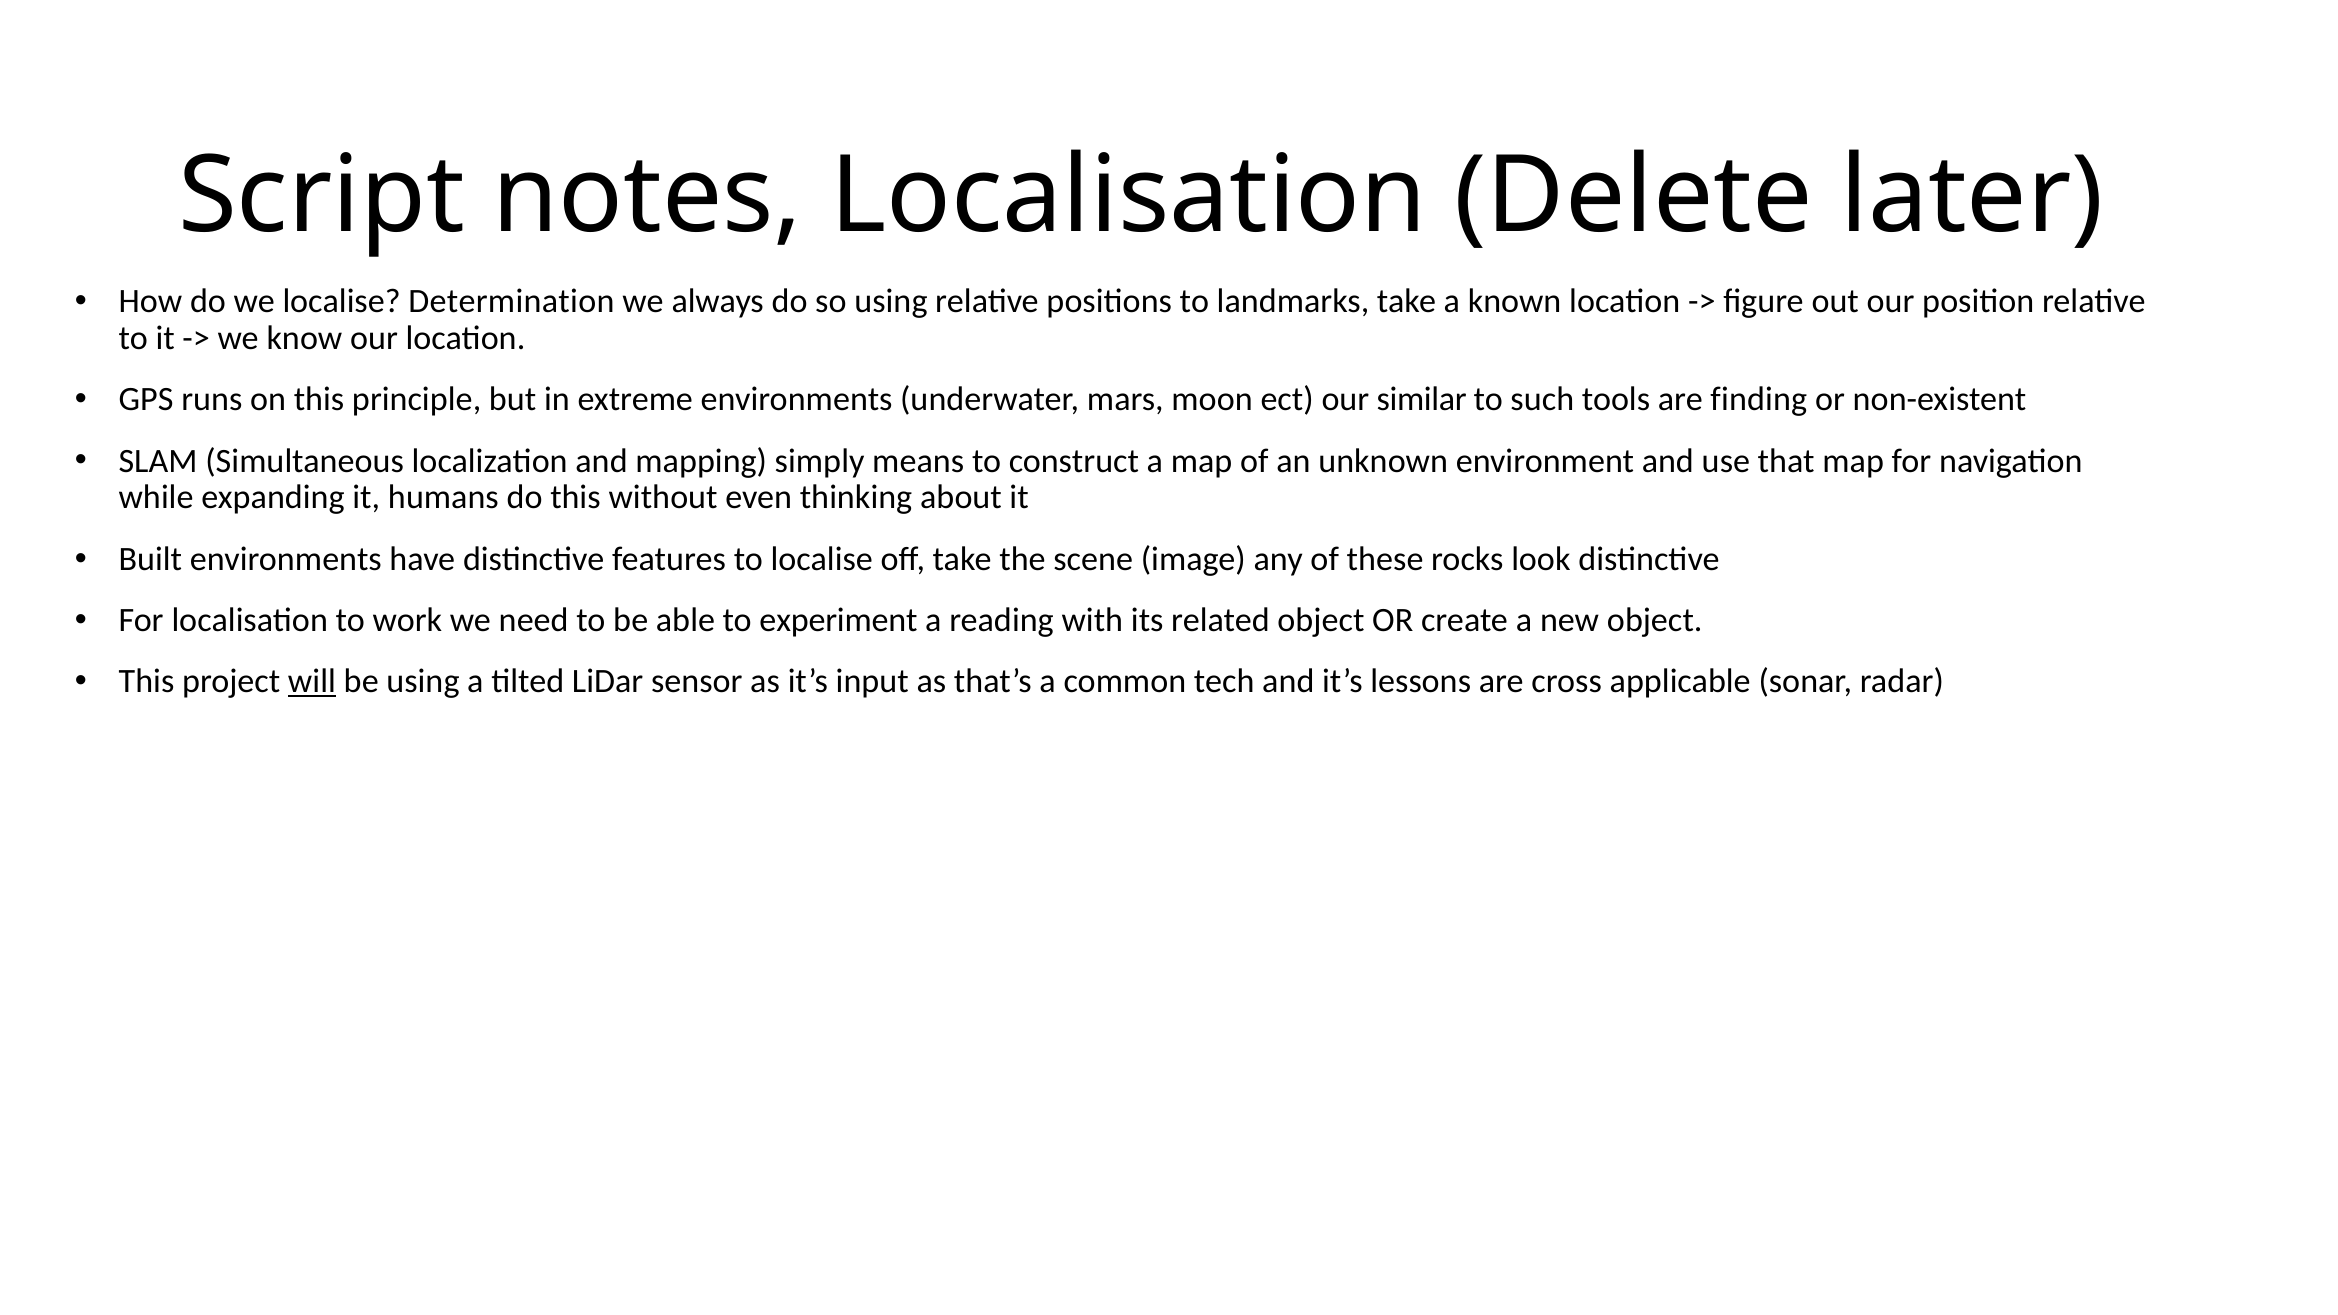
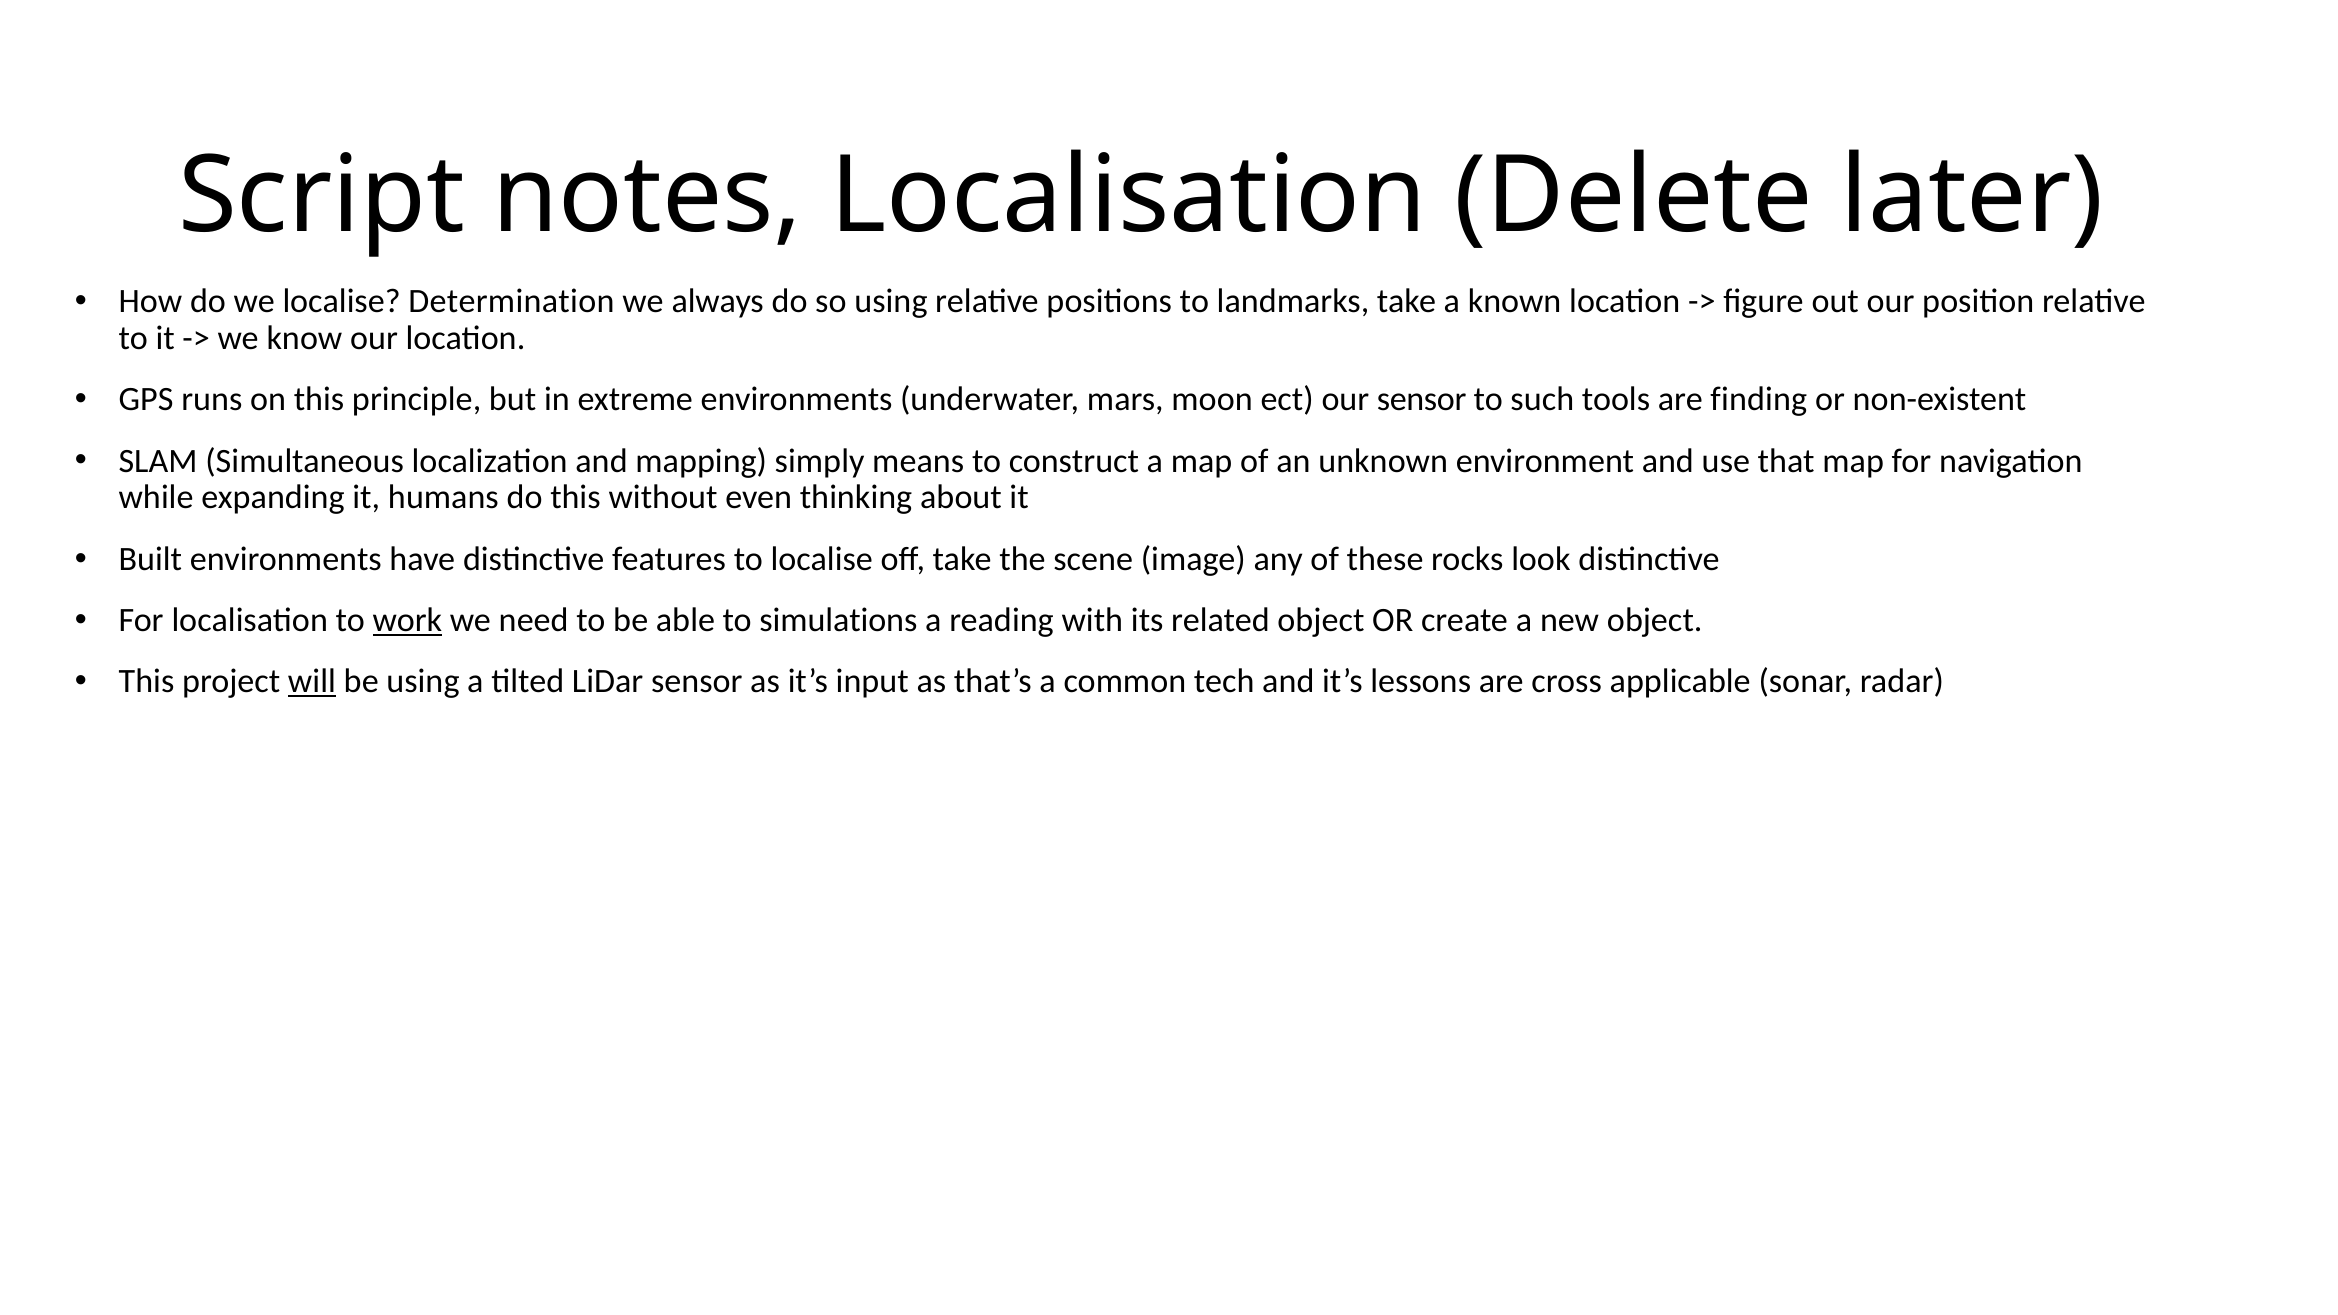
our similar: similar -> sensor
work underline: none -> present
experiment: experiment -> simulations
